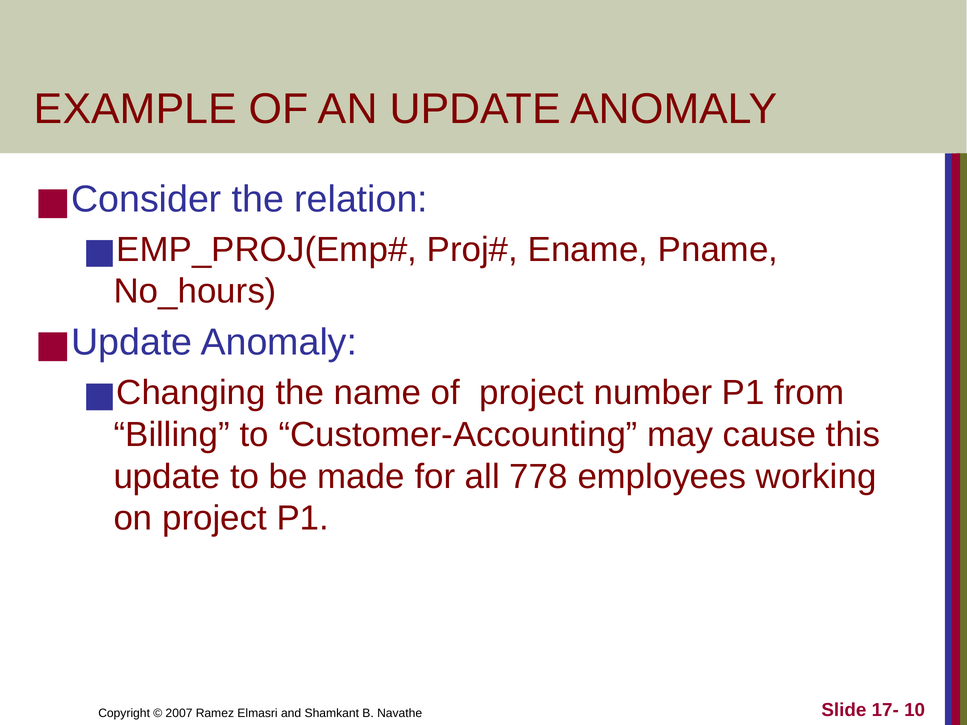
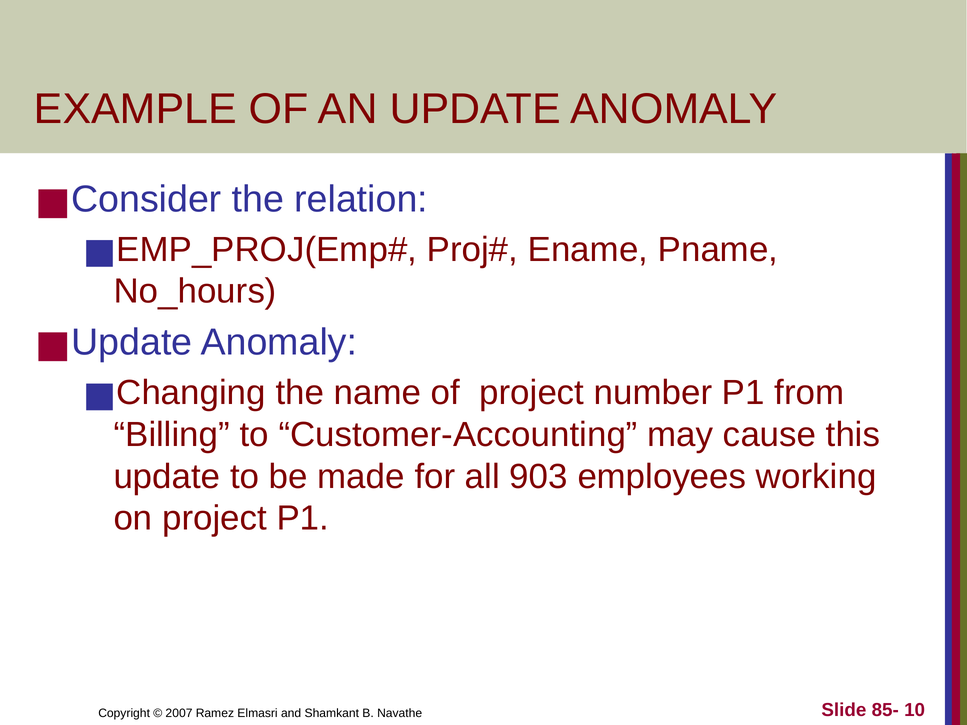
778: 778 -> 903
17-: 17- -> 85-
